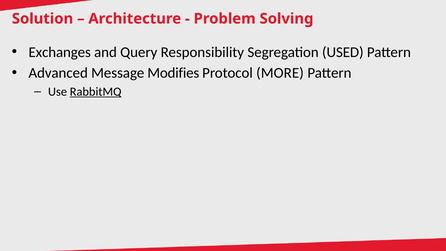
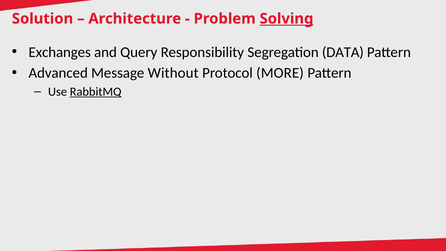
Solving underline: none -> present
USED: USED -> DATA
Modifies: Modifies -> Without
